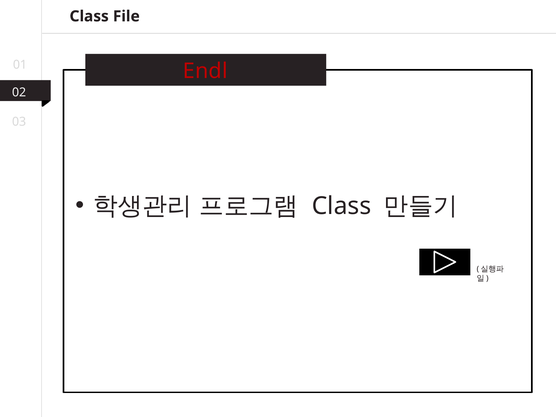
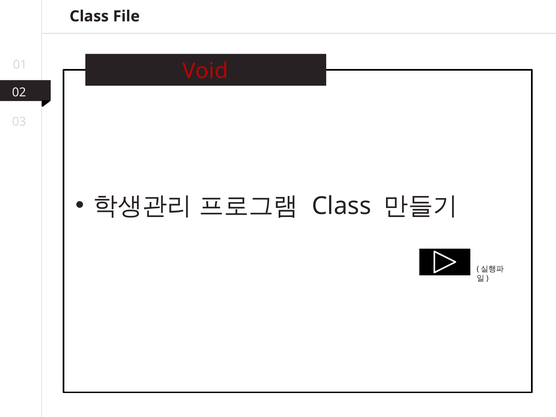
Endl: Endl -> Void
